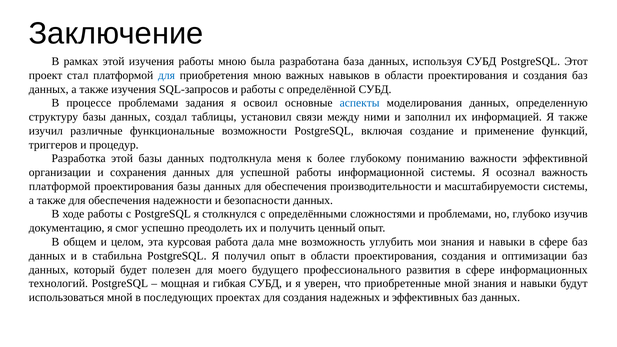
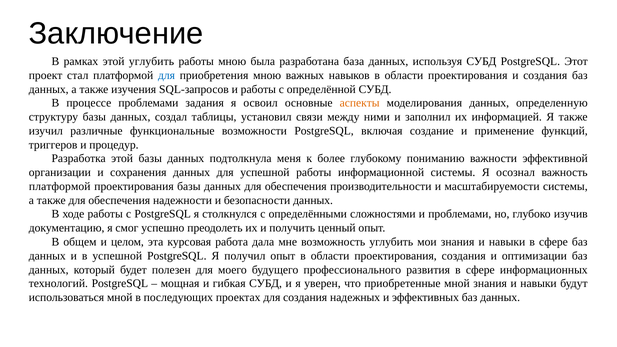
этой изучения: изучения -> углубить
аспекты colour: blue -> orange
в стабильна: стабильна -> успешной
